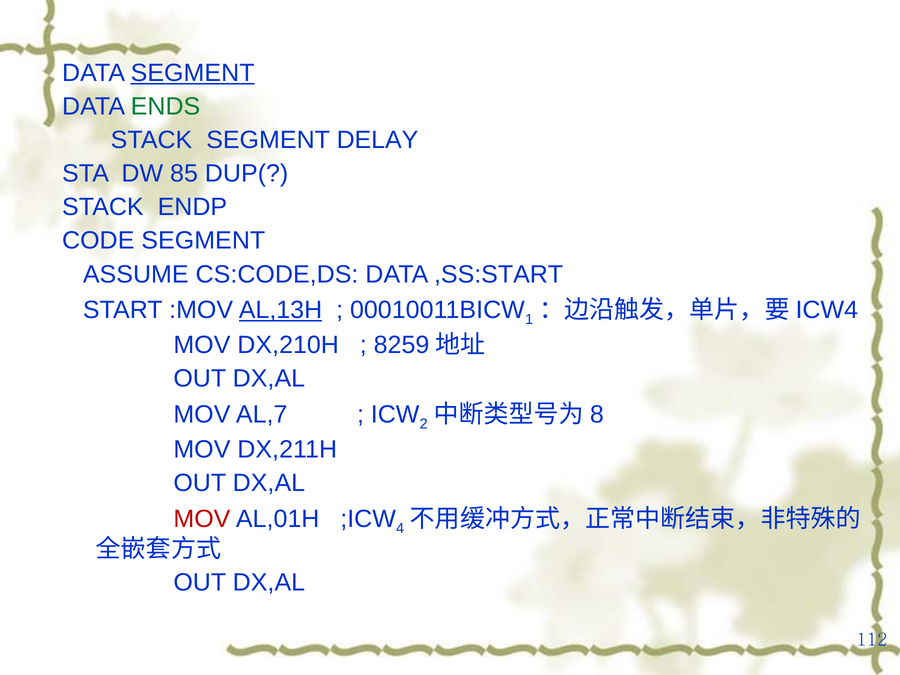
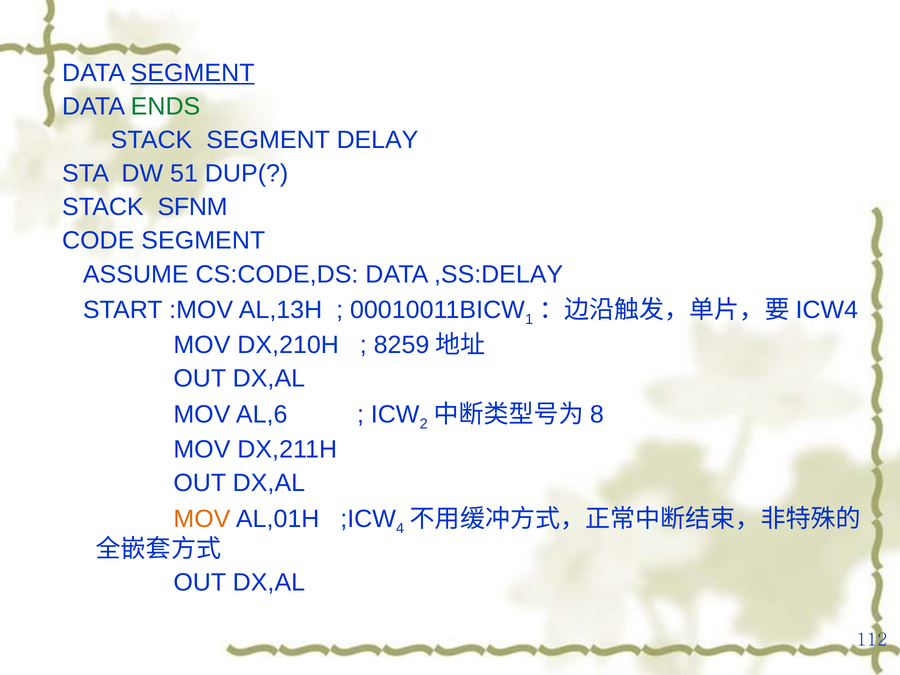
85: 85 -> 51
ENDP: ENDP -> SFNM
,SS:START: ,SS:START -> ,SS:DELAY
AL,13H underline: present -> none
AL,7: AL,7 -> AL,6
MOV at (202, 519) colour: red -> orange
